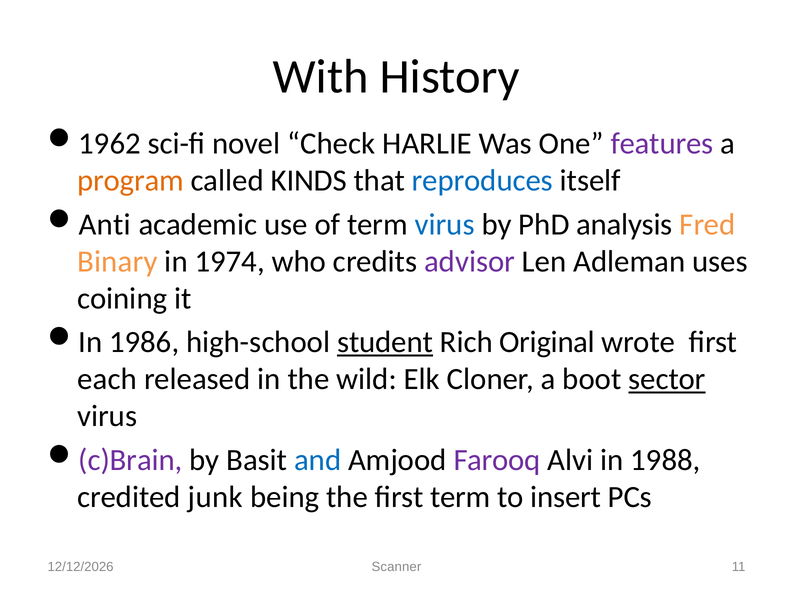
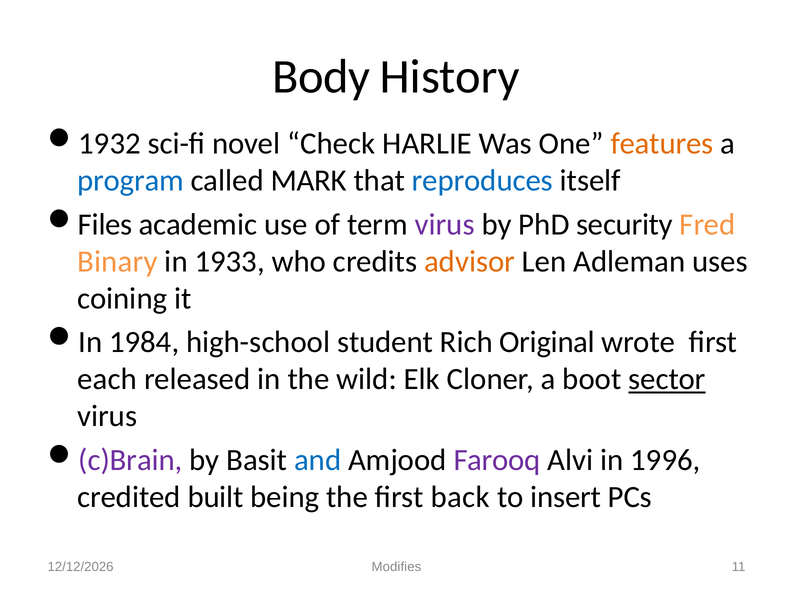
With: With -> Body
1962: 1962 -> 1932
features colour: purple -> orange
program colour: orange -> blue
KINDS: KINDS -> MARK
Anti: Anti -> Files
virus at (445, 224) colour: blue -> purple
analysis: analysis -> security
1974: 1974 -> 1933
advisor colour: purple -> orange
1986: 1986 -> 1984
student underline: present -> none
1988: 1988 -> 1996
junk: junk -> built
first term: term -> back
Scanner: Scanner -> Modifies
